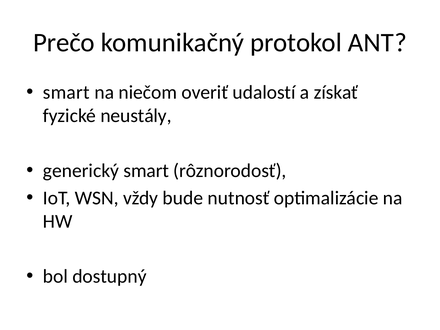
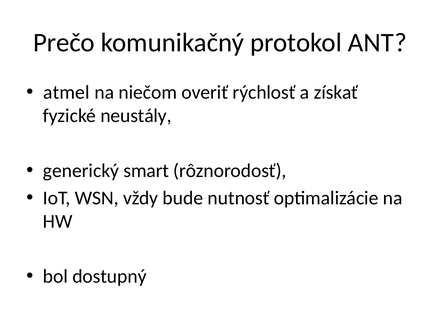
smart at (66, 92): smart -> atmel
udalostí: udalostí -> rýchlosť
